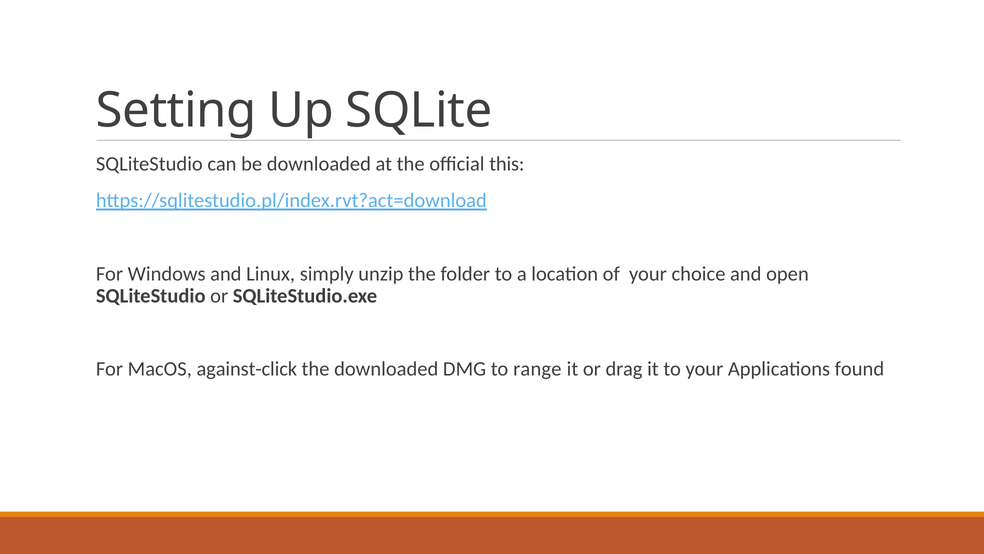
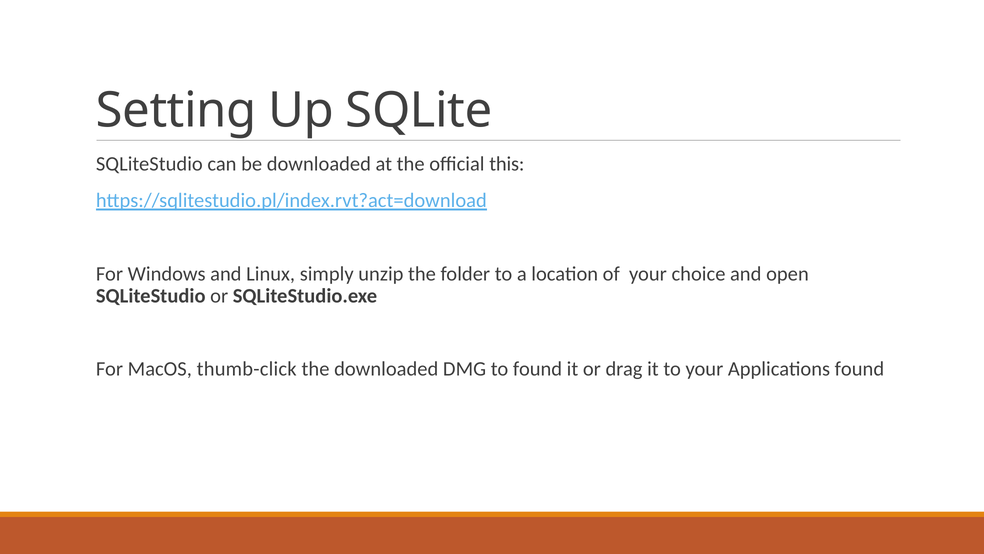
against-click: against-click -> thumb-click
to range: range -> found
